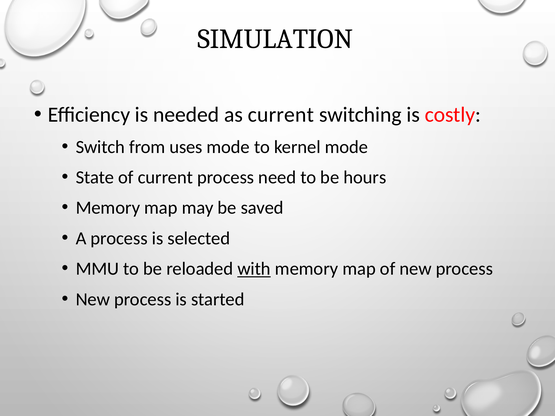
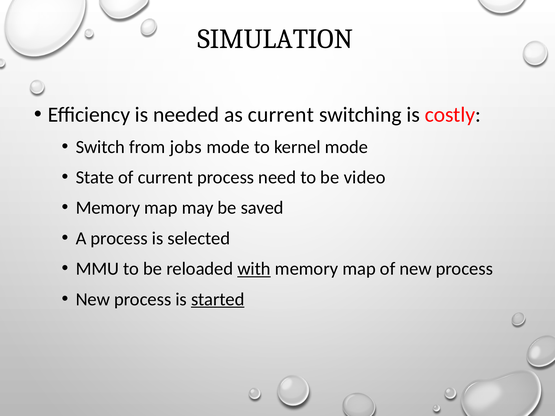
uses: uses -> jobs
hours: hours -> video
started underline: none -> present
